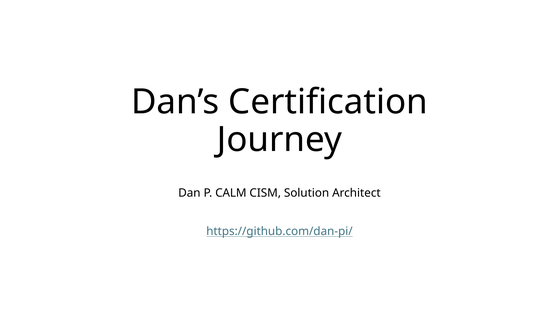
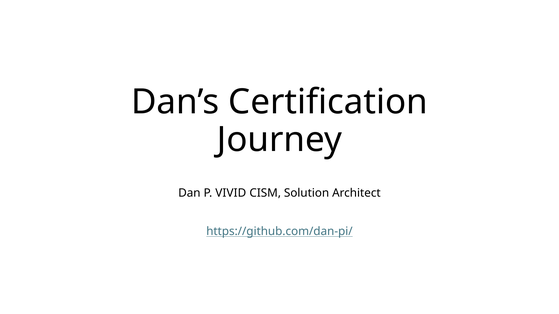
CALM: CALM -> VIVID
